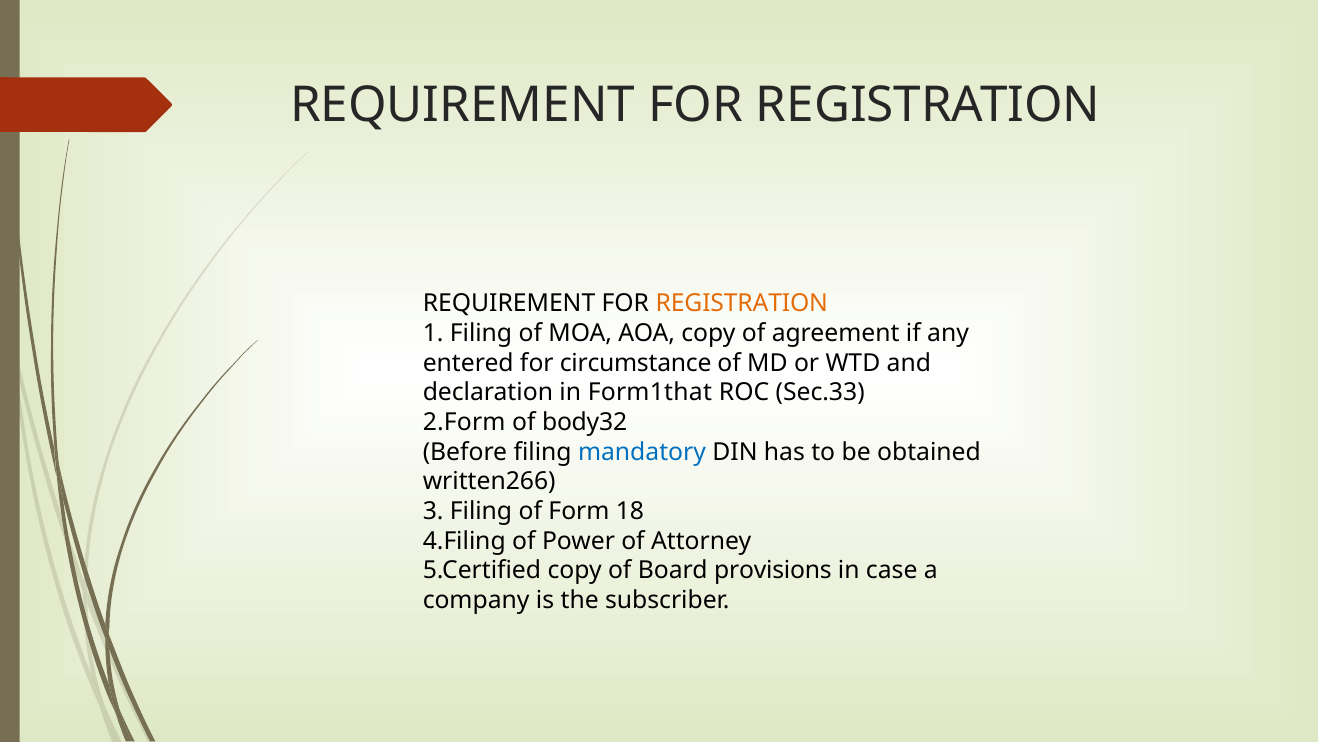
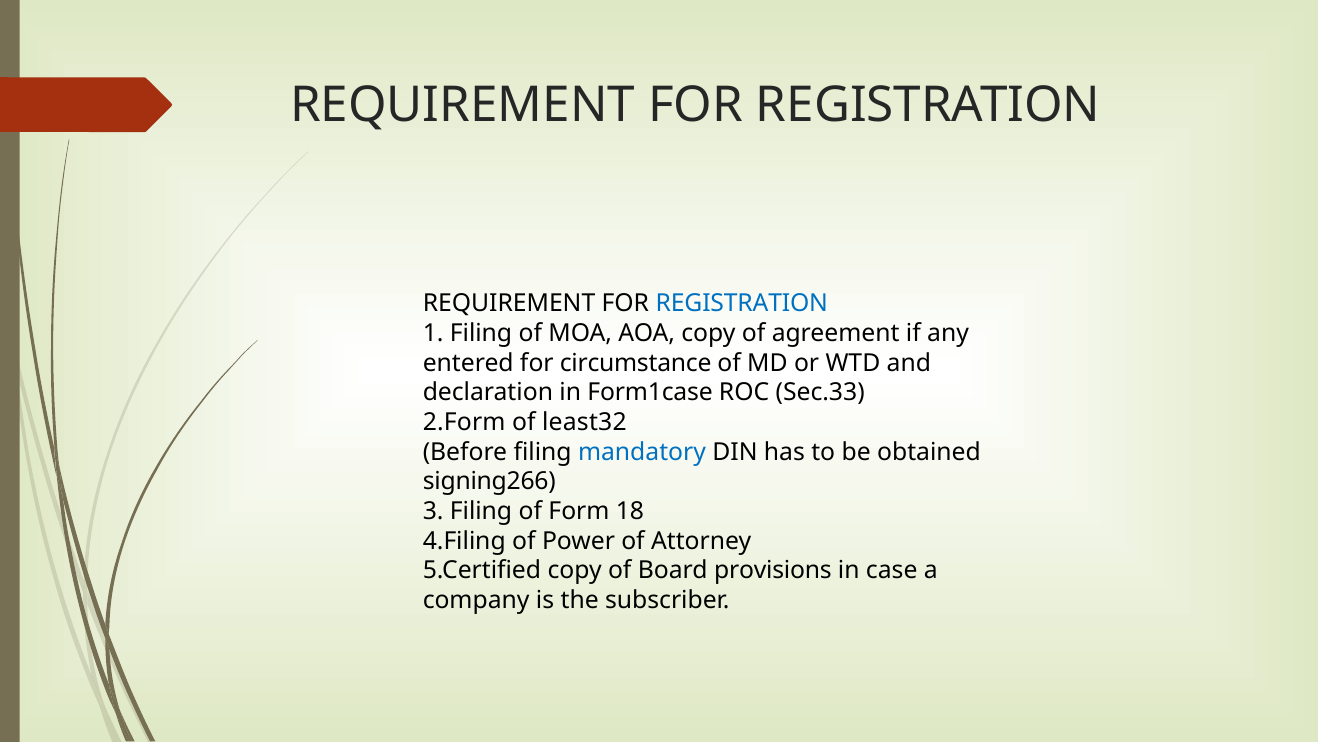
REGISTRATION at (742, 303) colour: orange -> blue
Form1that: Form1that -> Form1case
body32: body32 -> least32
written266: written266 -> signing266
